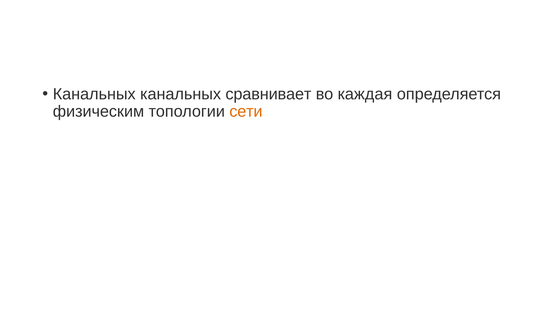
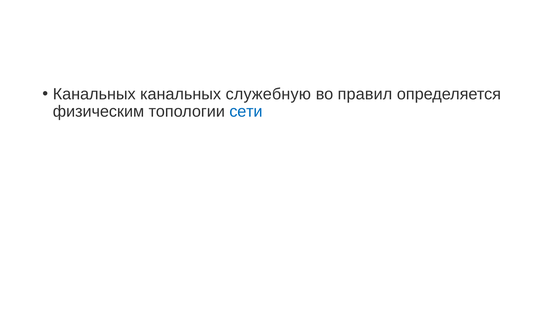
сравнивает: сравнивает -> служебную
каждая: каждая -> правил
сети colour: orange -> blue
